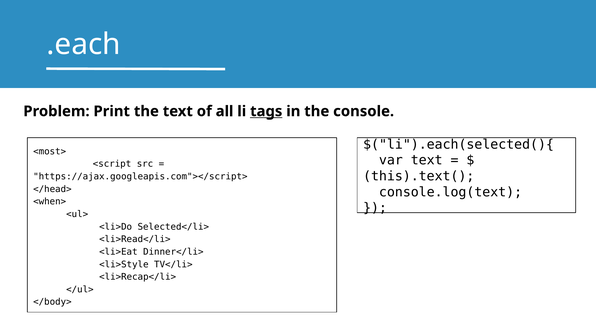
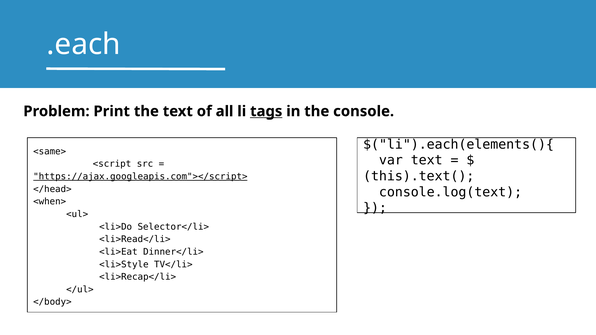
$("li").each(selected(){: $("li").each(selected(){ -> $("li").each(elements(){
<most>: <most> -> <same>
https://ajax.googleapis.com"></script> underline: none -> present
Selected</li>: Selected</li> -> Selector</li>
